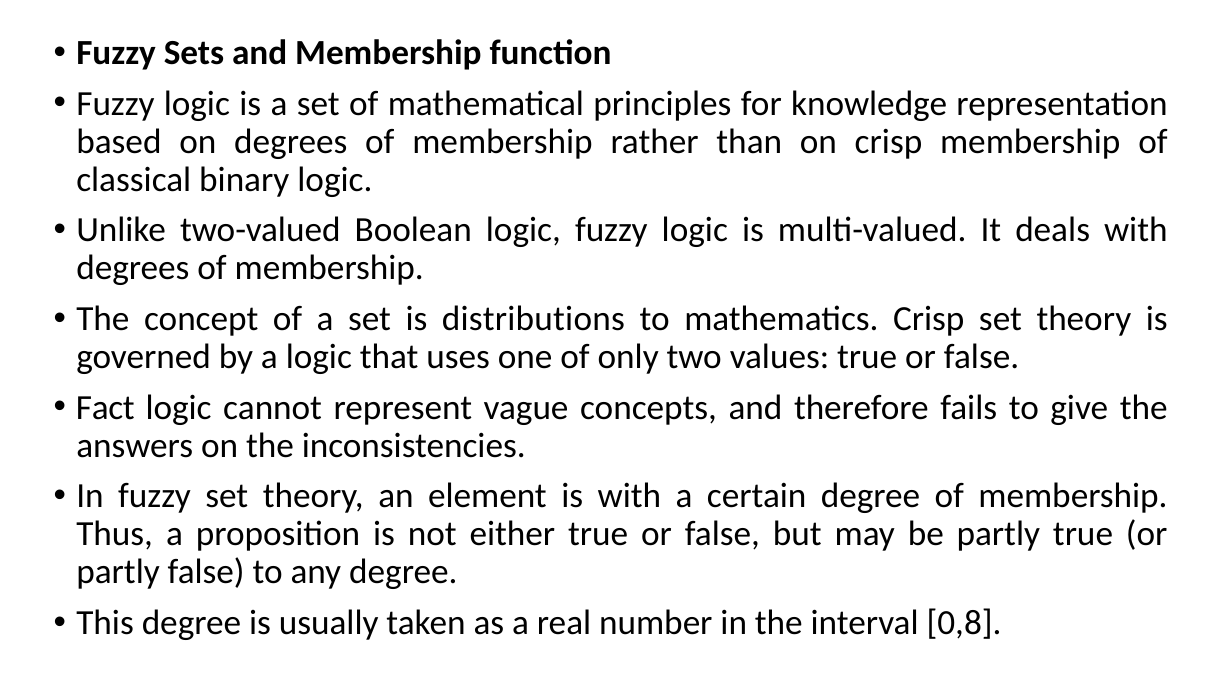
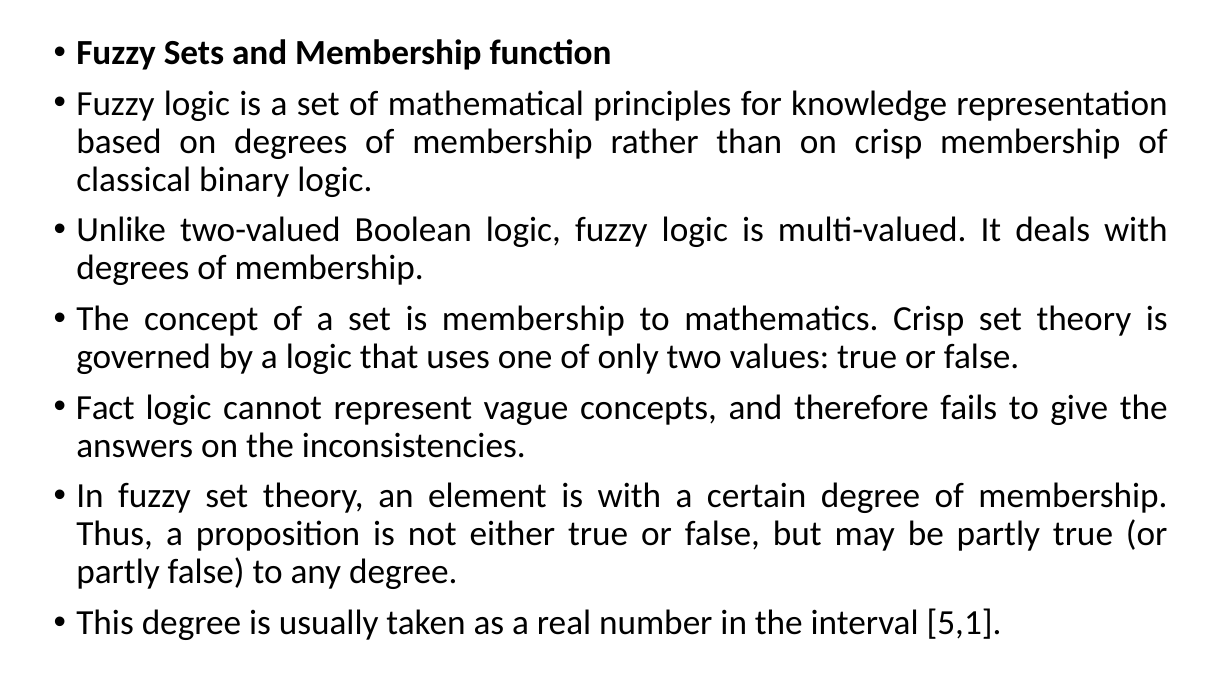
is distributions: distributions -> membership
0,8: 0,8 -> 5,1
